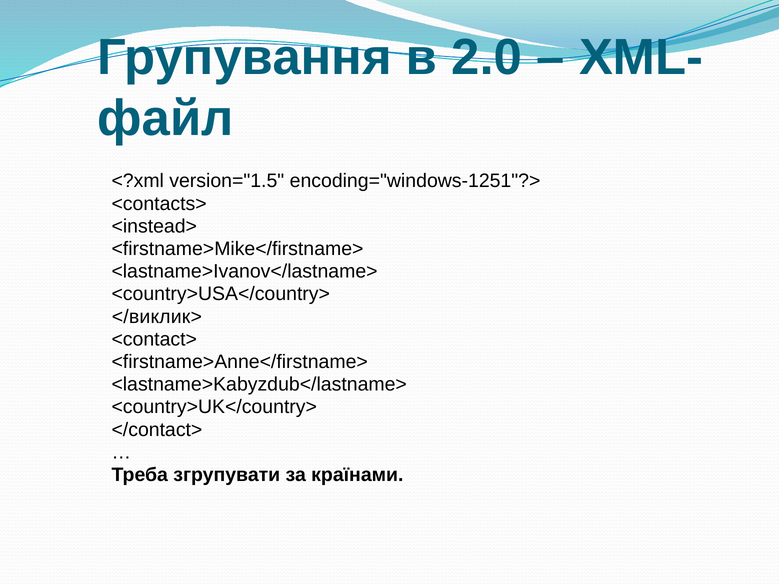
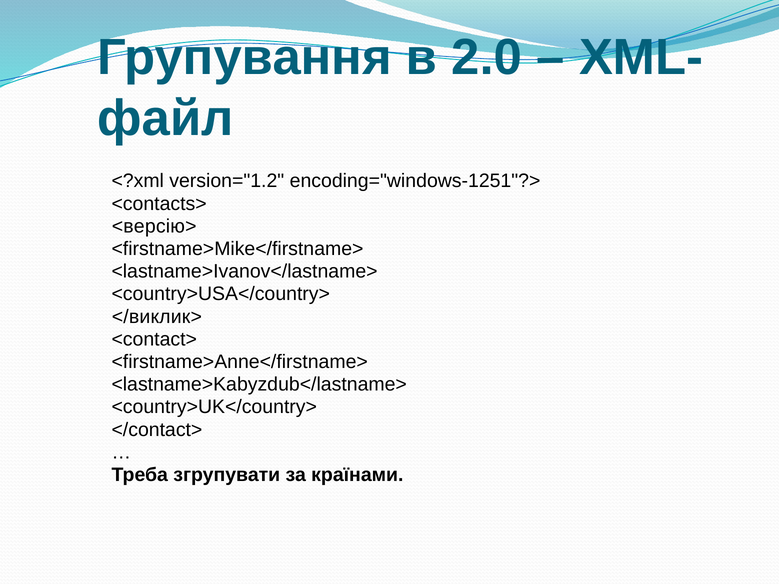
version="1.5: version="1.5 -> version="1.2
<instead>: <instead> -> <версію>
